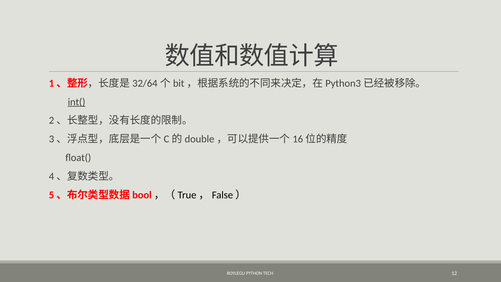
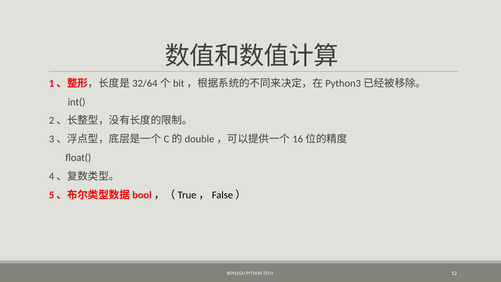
int( underline: present -> none
